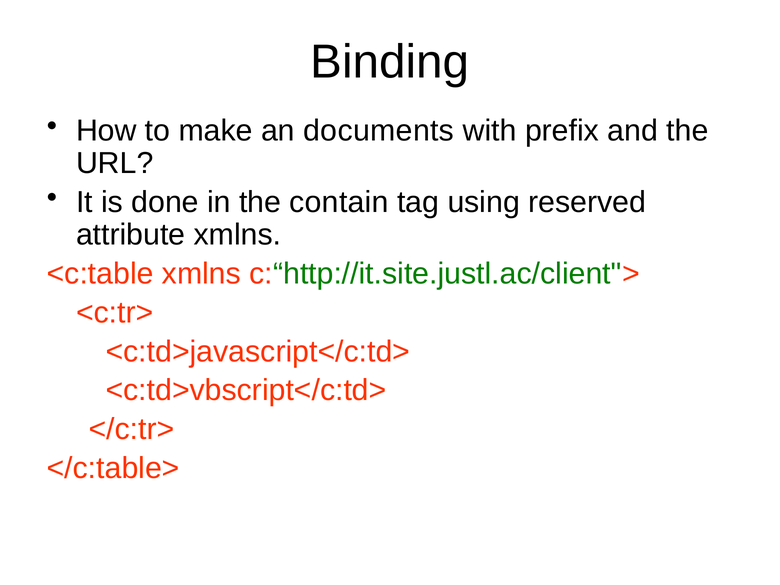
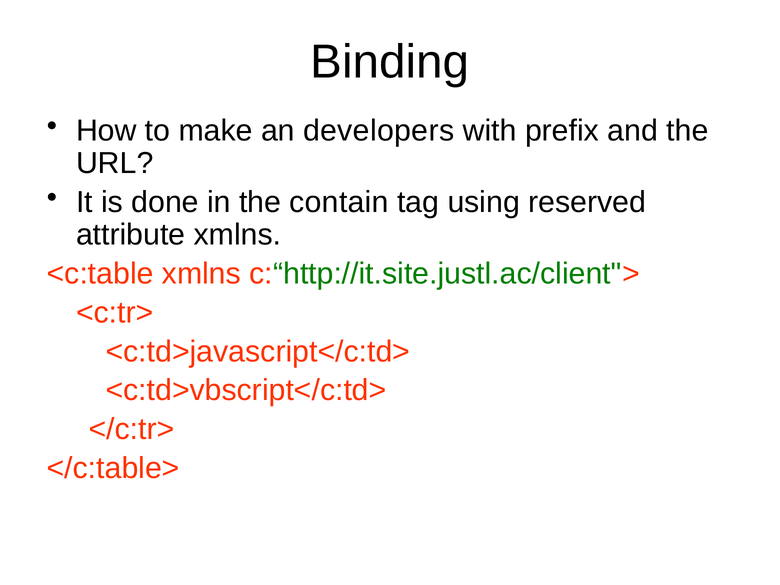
documents: documents -> developers
